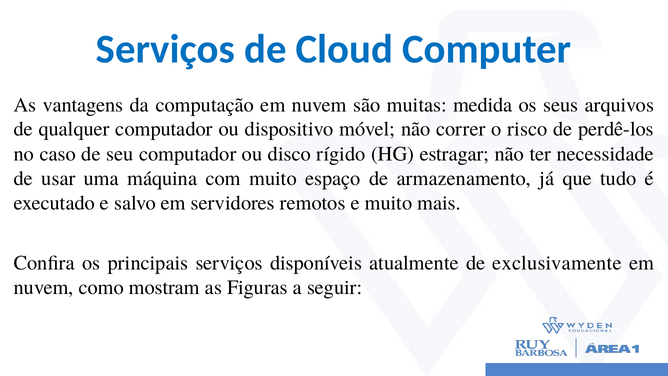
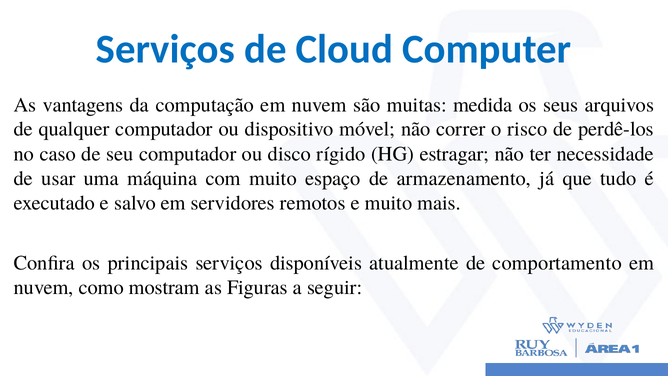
exclusivamente: exclusivamente -> comportamento
